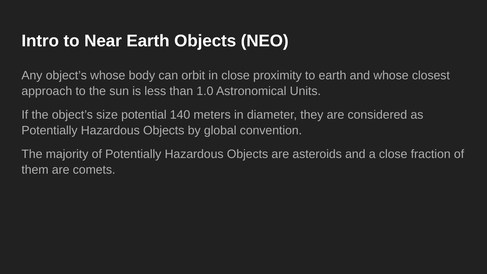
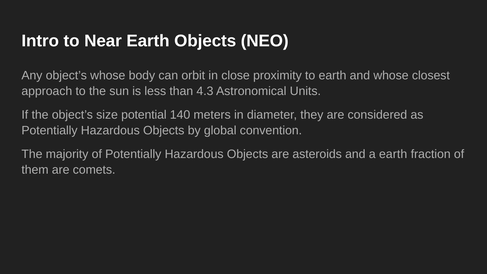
1.0: 1.0 -> 4.3
a close: close -> earth
